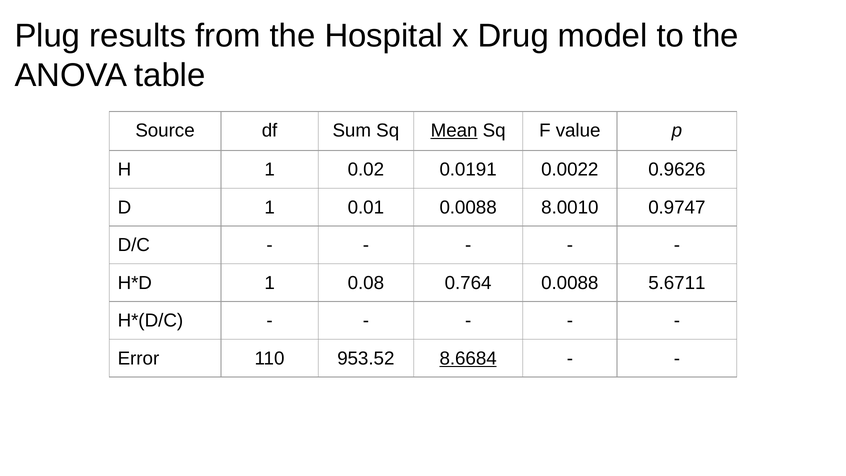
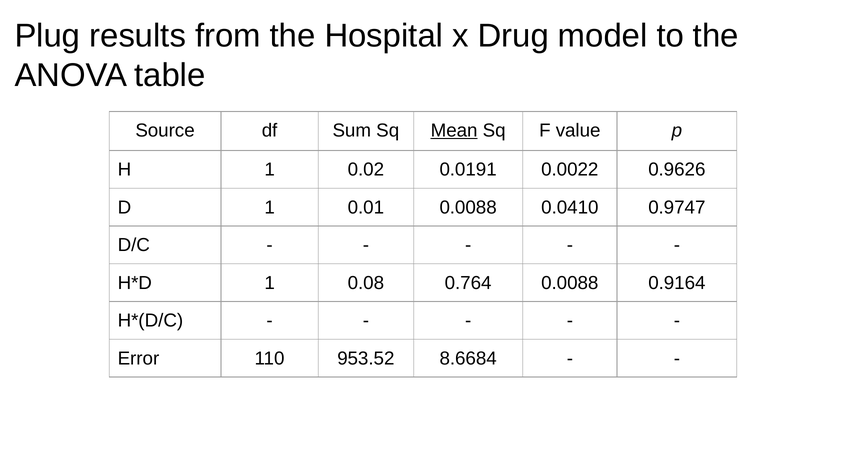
8.0010: 8.0010 -> 0.0410
5.6711: 5.6711 -> 0.9164
8.6684 underline: present -> none
